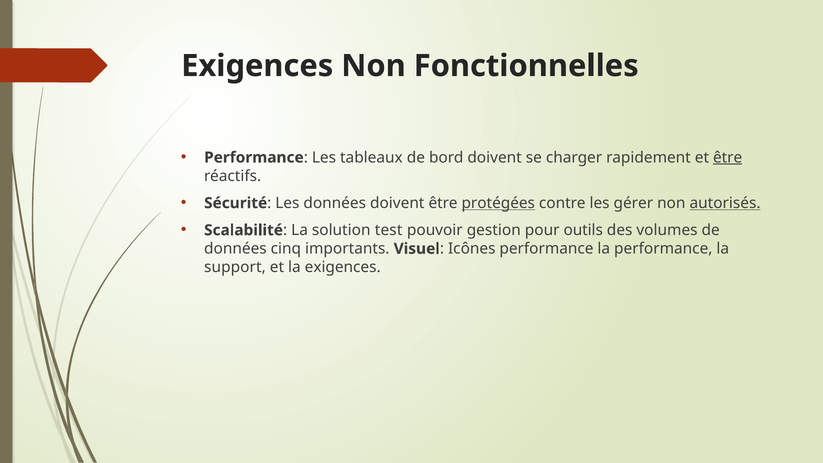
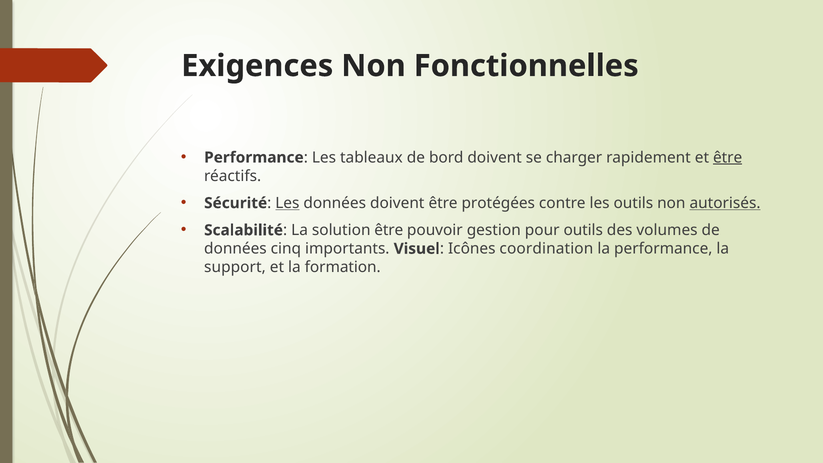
Les at (287, 203) underline: none -> present
protégées underline: present -> none
les gérer: gérer -> outils
solution test: test -> être
Icônes performance: performance -> coordination
la exigences: exigences -> formation
